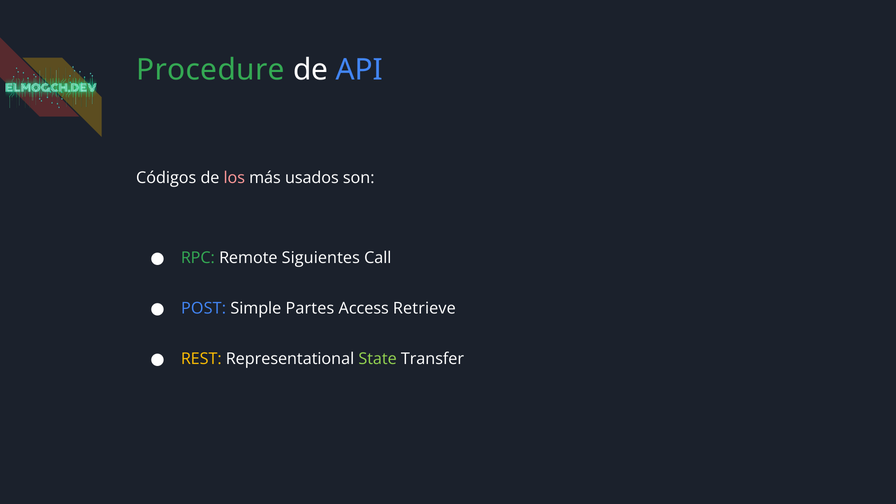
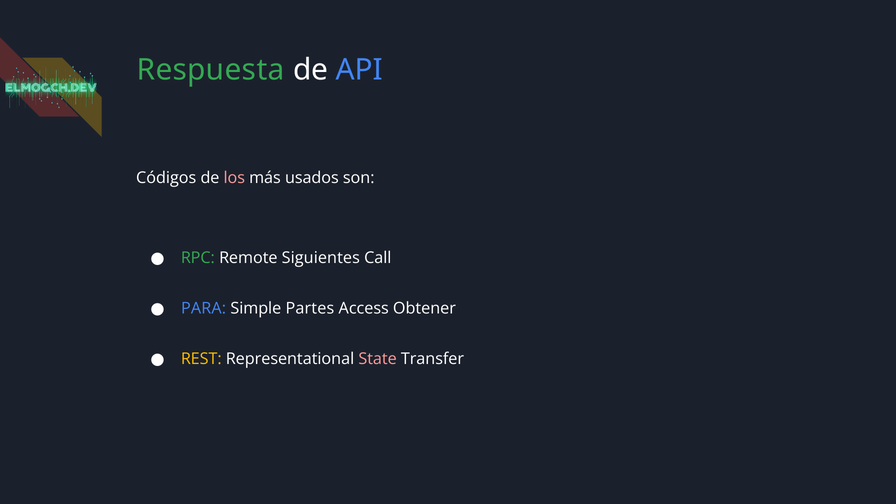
Procedure: Procedure -> Respuesta
POST: POST -> PARA
Retrieve: Retrieve -> Obtener
State colour: light green -> pink
